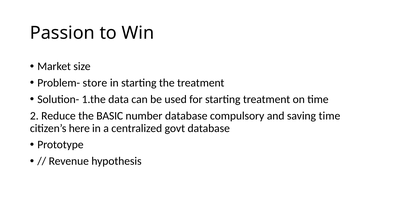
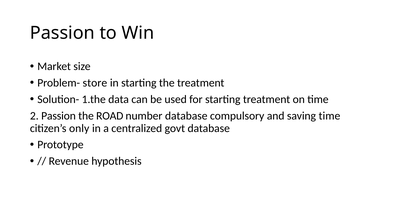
2 Reduce: Reduce -> Passion
BASIC: BASIC -> ROAD
here: here -> only
